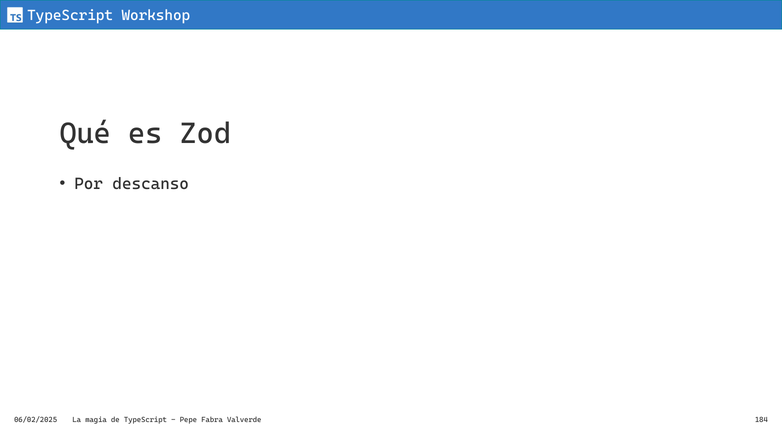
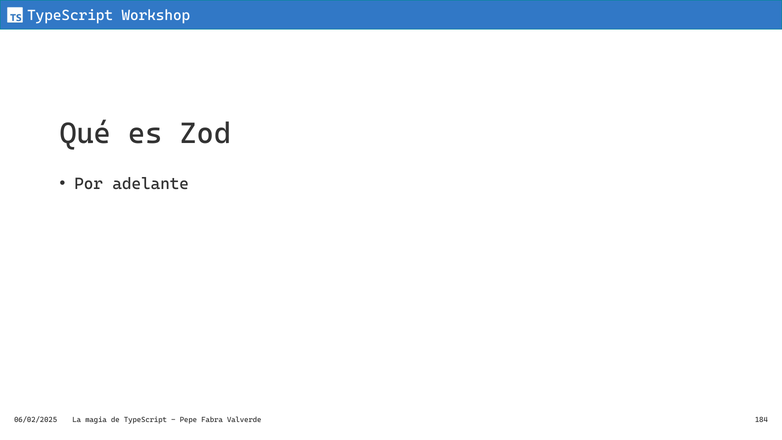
descanso: descanso -> adelante
